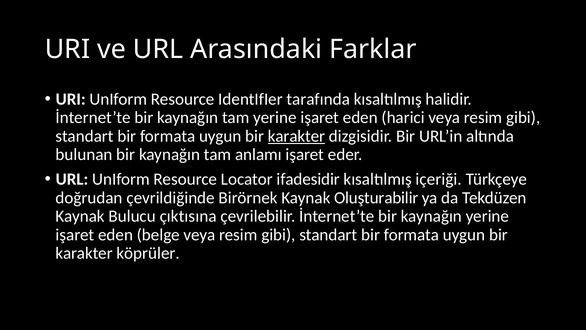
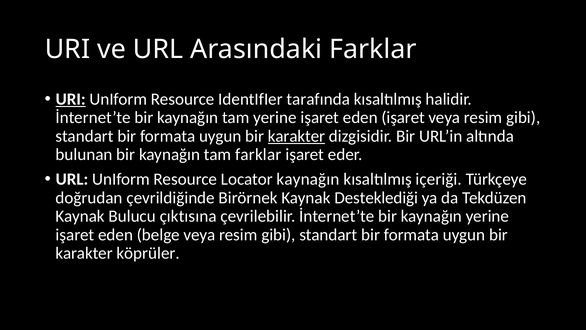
URI at (71, 99) underline: none -> present
eden harici: harici -> işaret
tam anlamı: anlamı -> farklar
Locator ifadesidir: ifadesidir -> kaynağın
Oluşturabilir: Oluşturabilir -> Desteklediği
